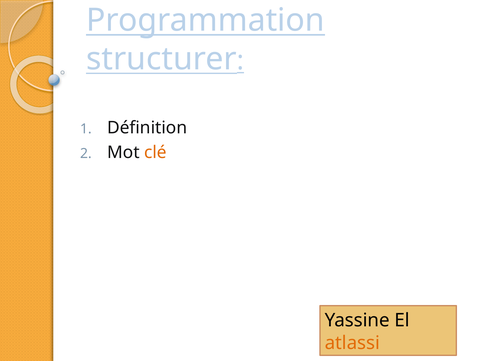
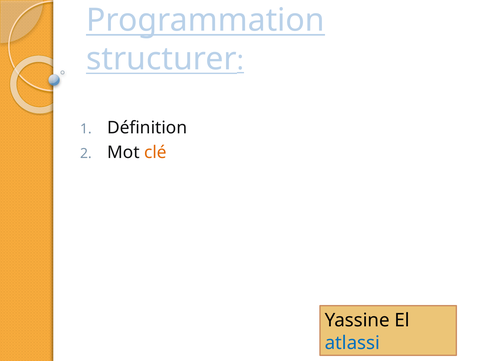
atlassi colour: orange -> blue
